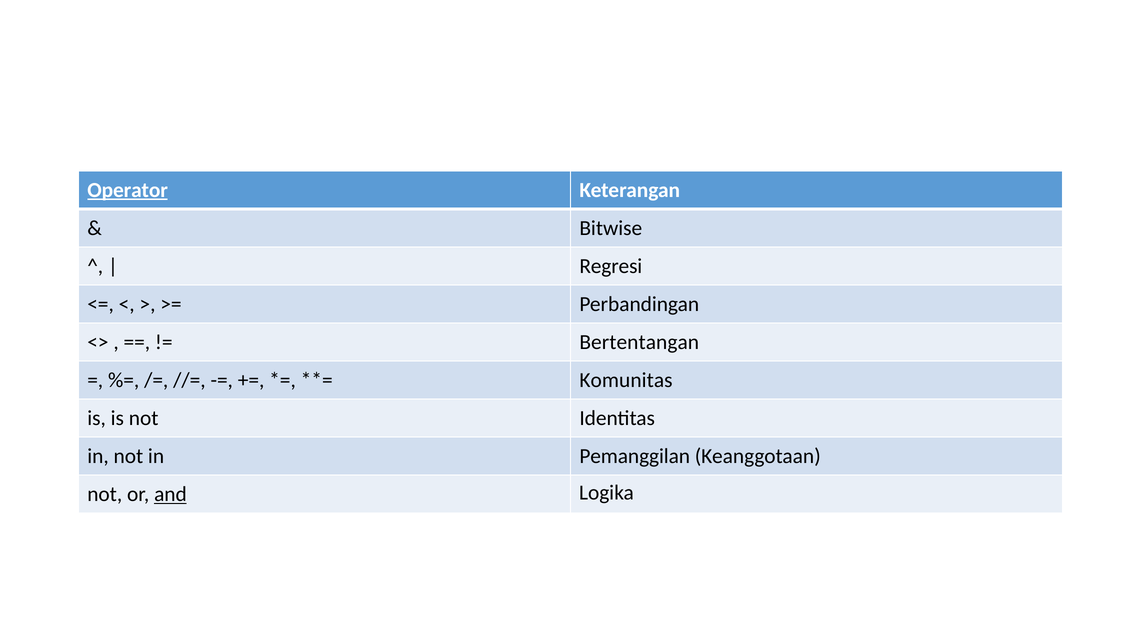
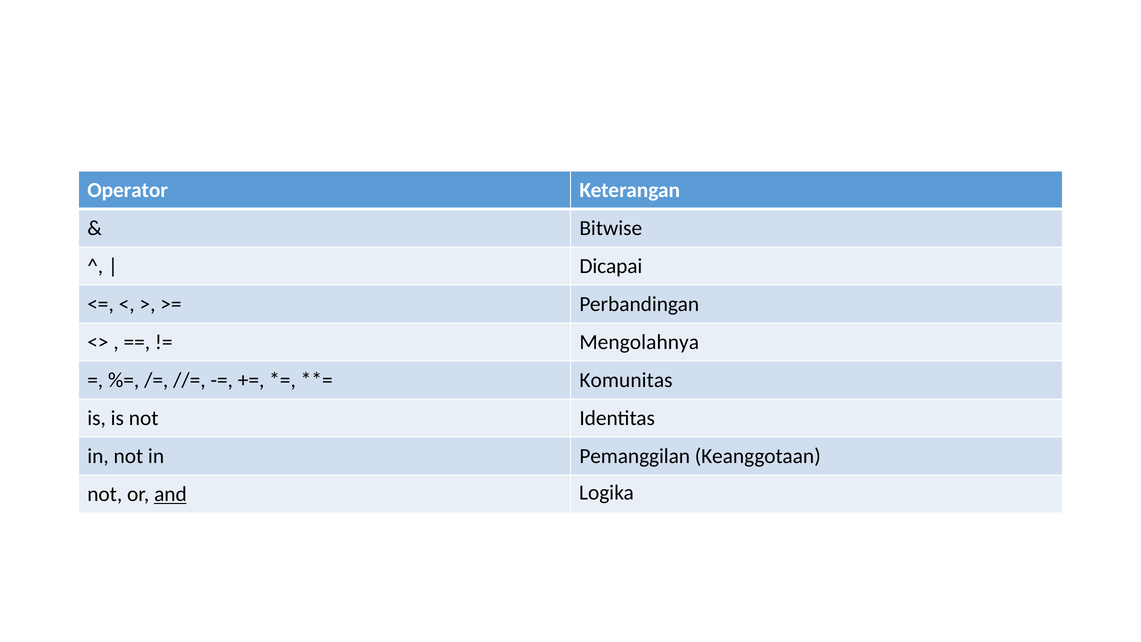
Operator underline: present -> none
Regresi: Regresi -> Dicapai
Bertentangan: Bertentangan -> Mengolahnya
